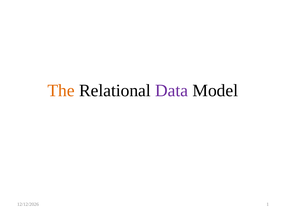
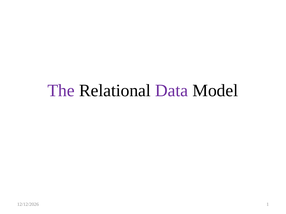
The colour: orange -> purple
